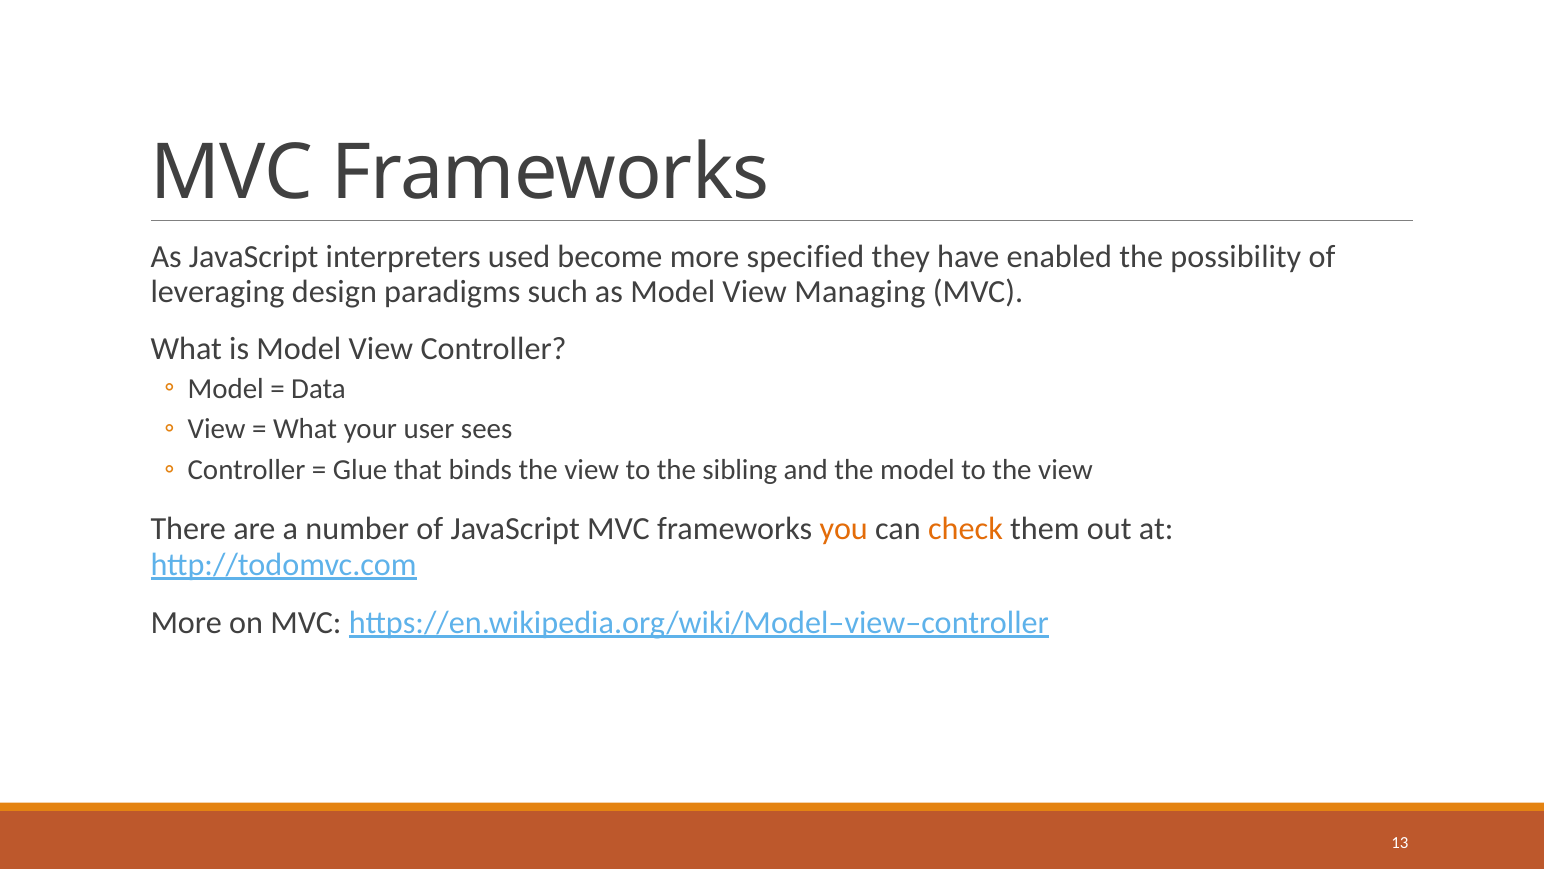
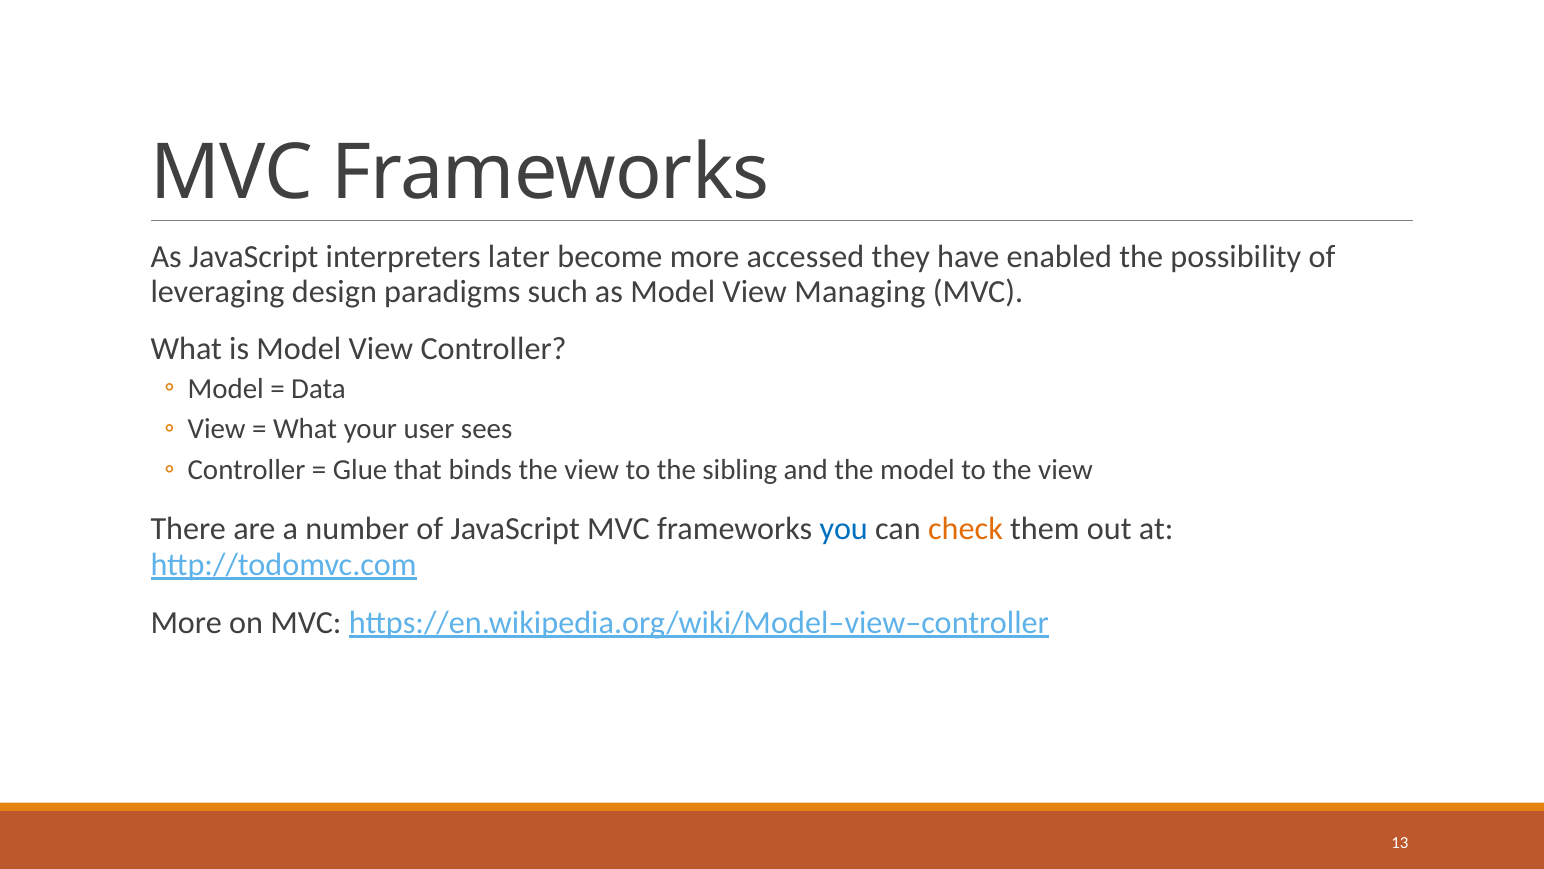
used: used -> later
specified: specified -> accessed
you colour: orange -> blue
